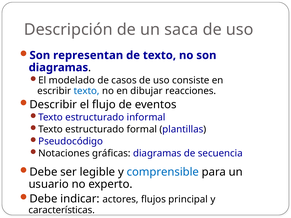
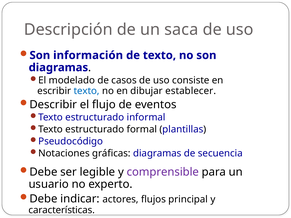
representan: representan -> información
reacciones: reacciones -> establecer
comprensible colour: blue -> purple
